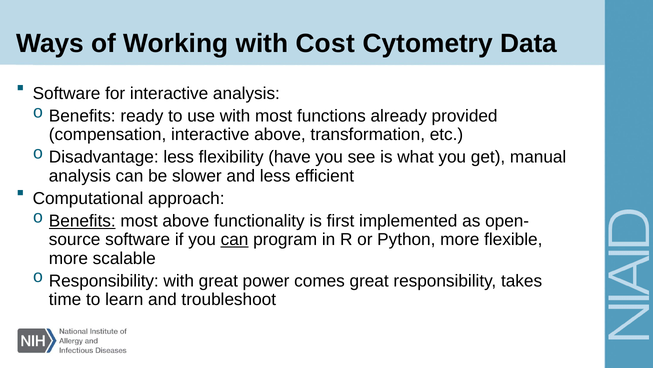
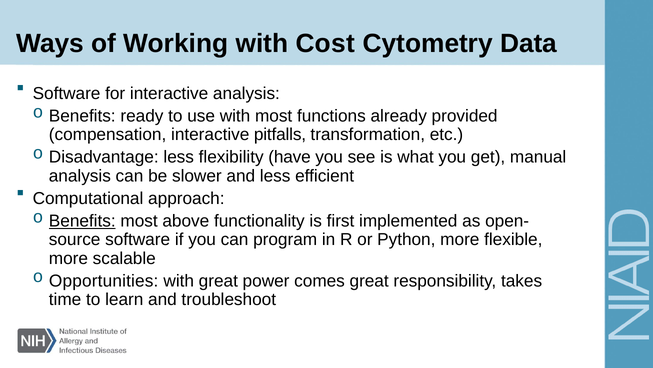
interactive above: above -> pitfalls
can at (235, 239) underline: present -> none
Responsibility at (104, 280): Responsibility -> Opportunities
